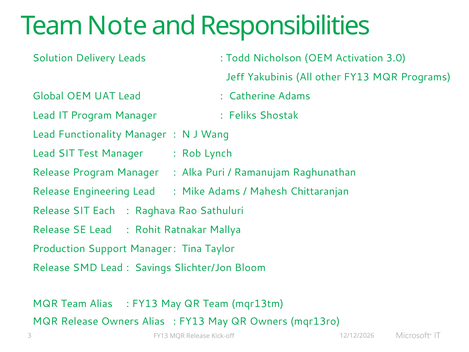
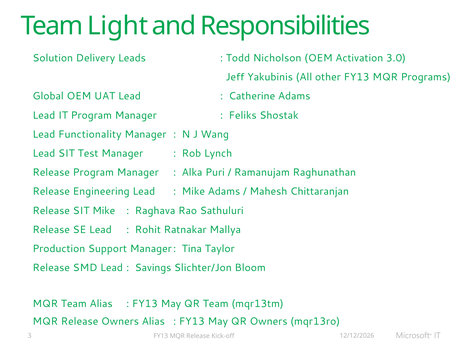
Note: Note -> Light
SIT Each: Each -> Mike
